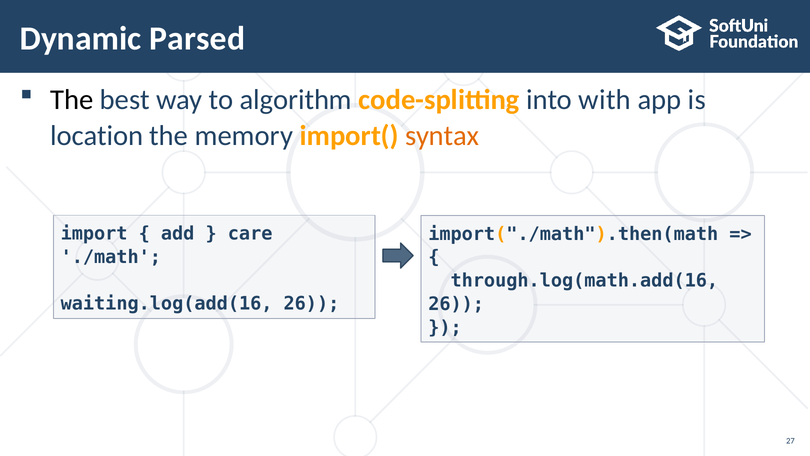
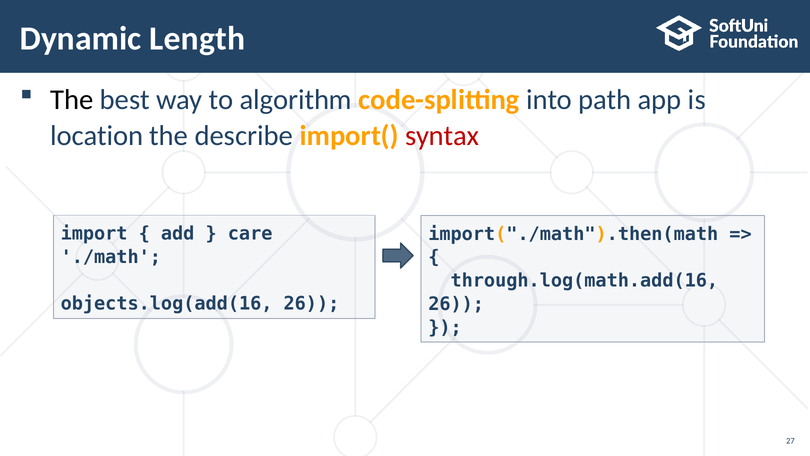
Parsed: Parsed -> Length
with: with -> path
memory: memory -> describe
syntax colour: orange -> red
waiting.log(add(16: waiting.log(add(16 -> objects.log(add(16
